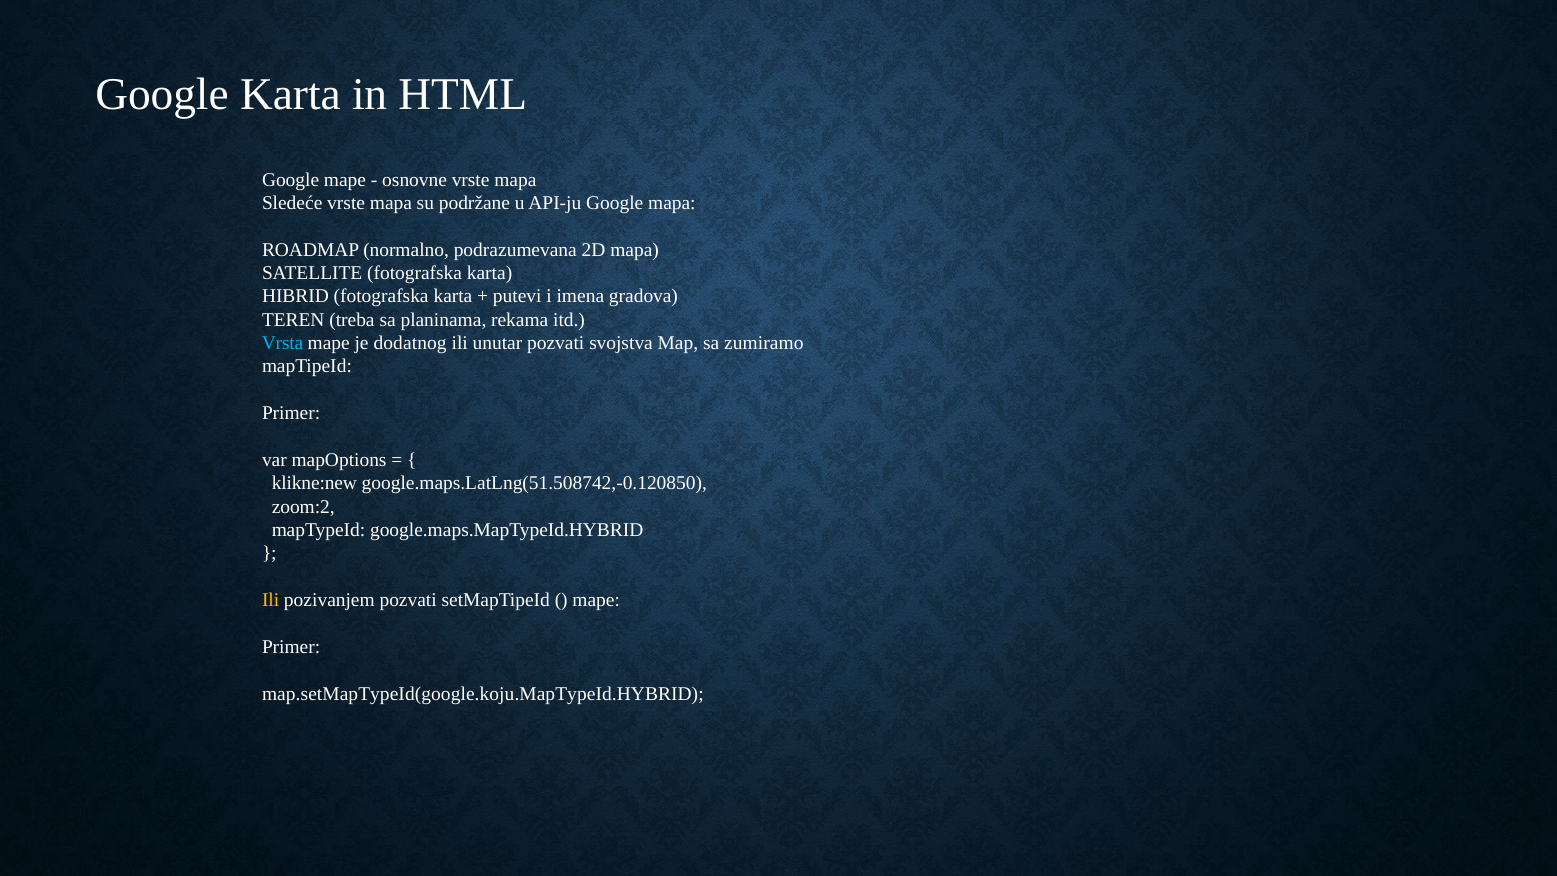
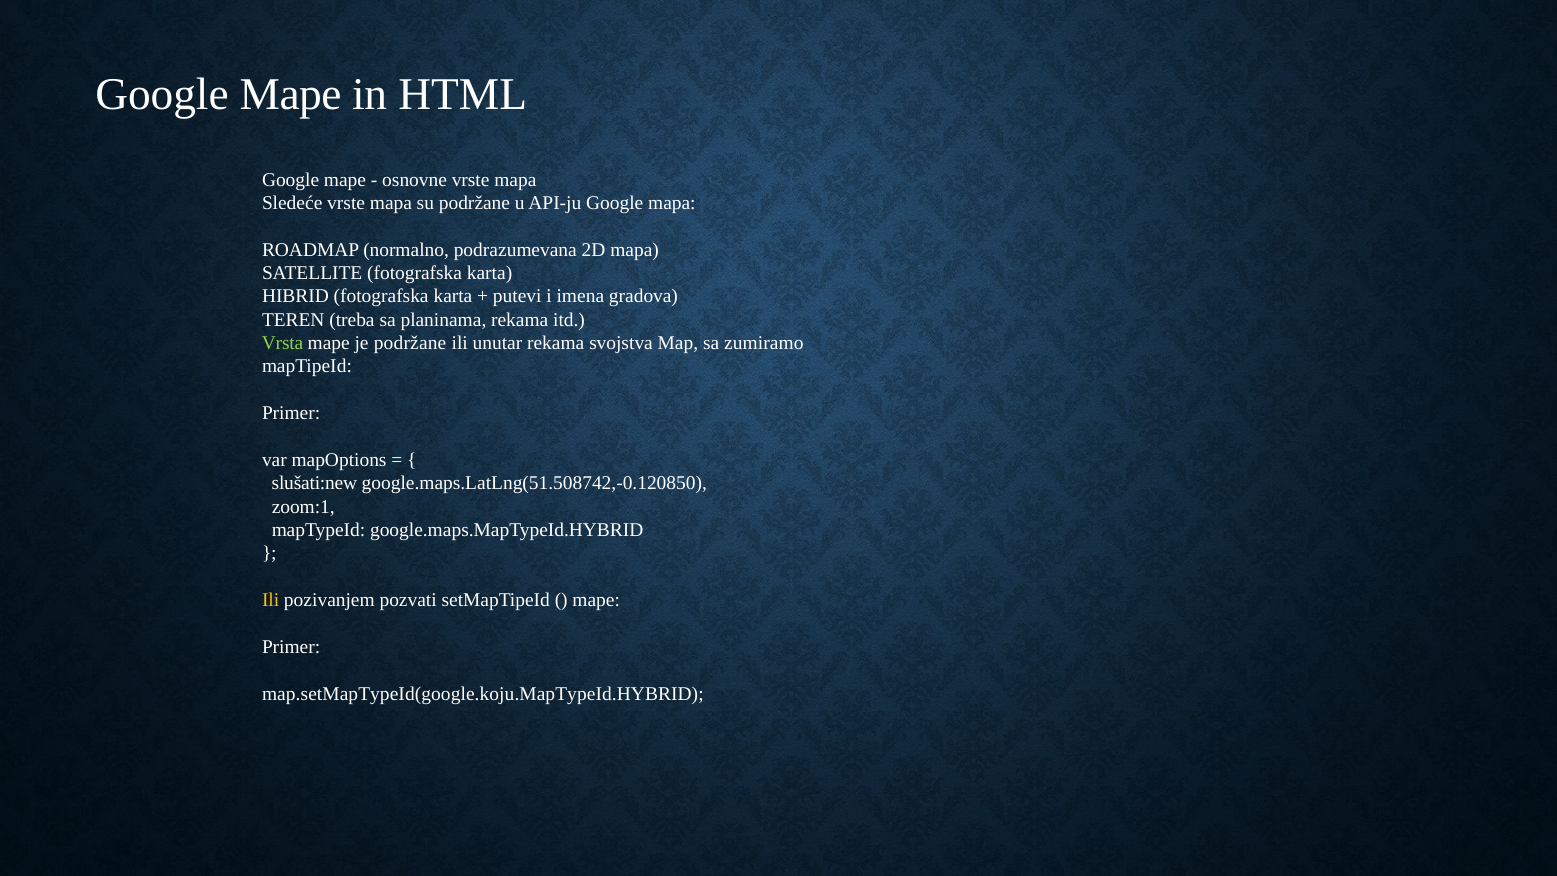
Karta at (290, 95): Karta -> Mape
Vrsta colour: light blue -> light green
je dodatnog: dodatnog -> podržane
unutar pozvati: pozvati -> rekama
klikne:new: klikne:new -> slušati:new
zoom:2: zoom:2 -> zoom:1
